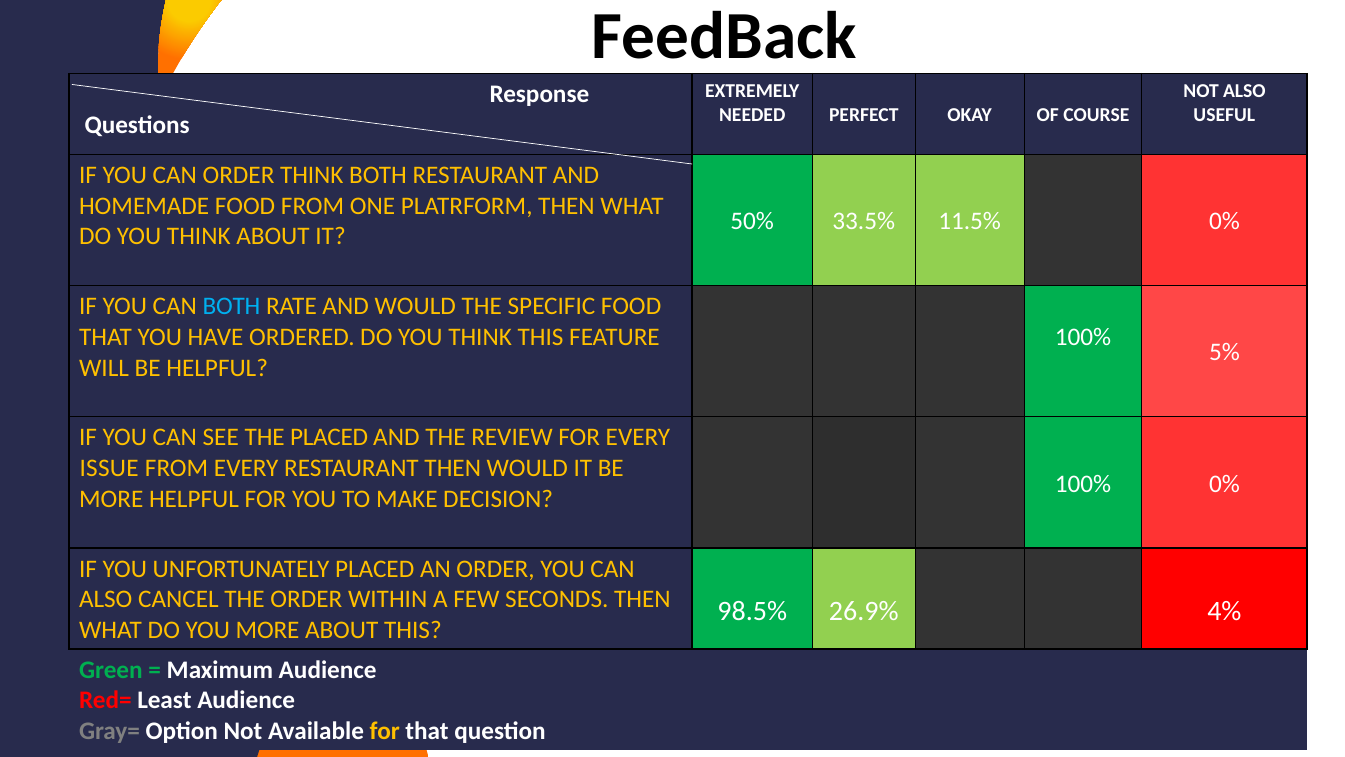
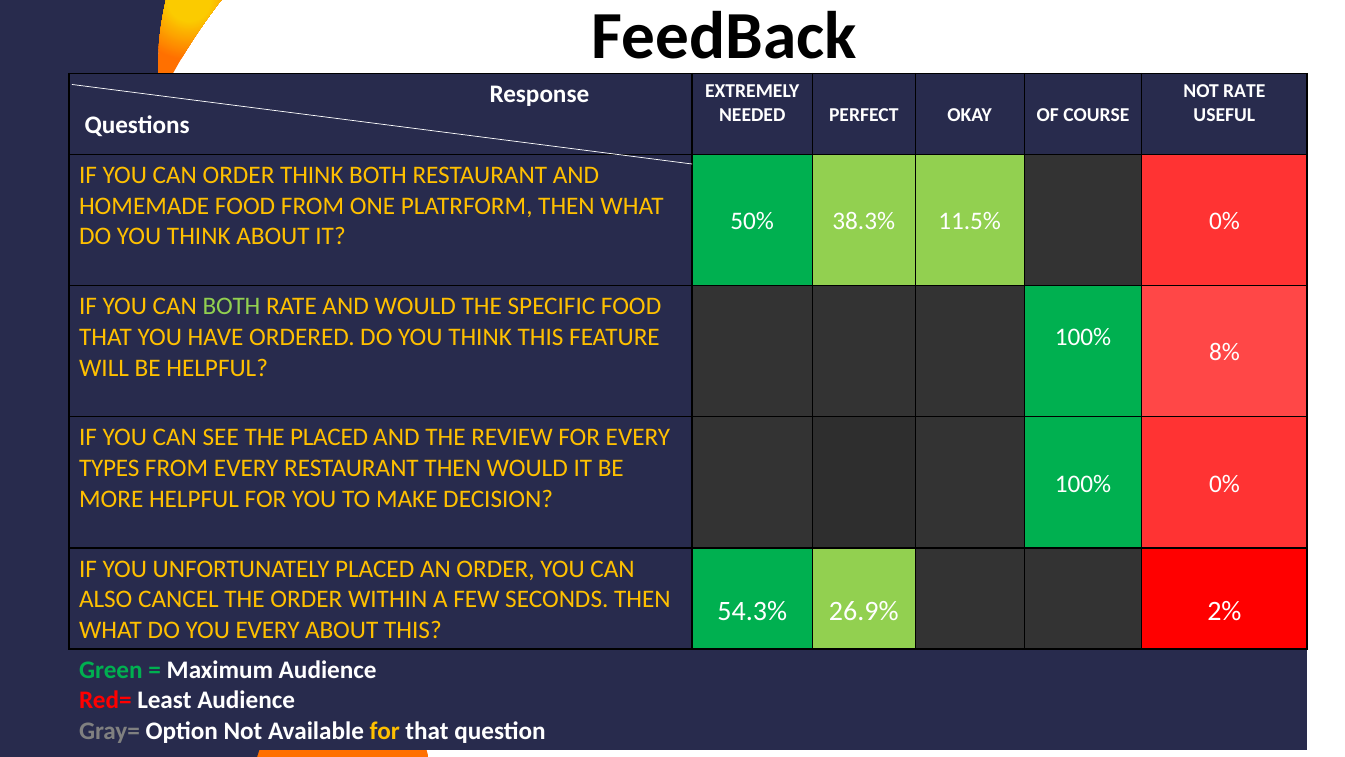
NOT ALSO: ALSO -> RATE
33.5%: 33.5% -> 38.3%
BOTH at (231, 306) colour: light blue -> light green
5%: 5% -> 8%
ISSUE: ISSUE -> TYPES
98.5%: 98.5% -> 54.3%
4%: 4% -> 2%
YOU MORE: MORE -> EVERY
